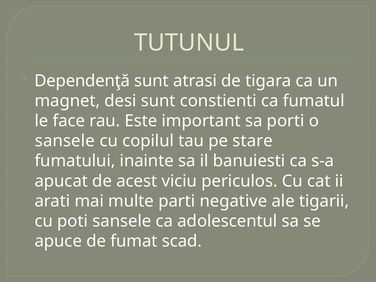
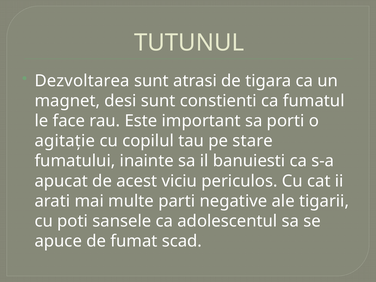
Dependenţă: Dependenţă -> Dezvoltarea
sansele at (65, 141): sansele -> agitație
